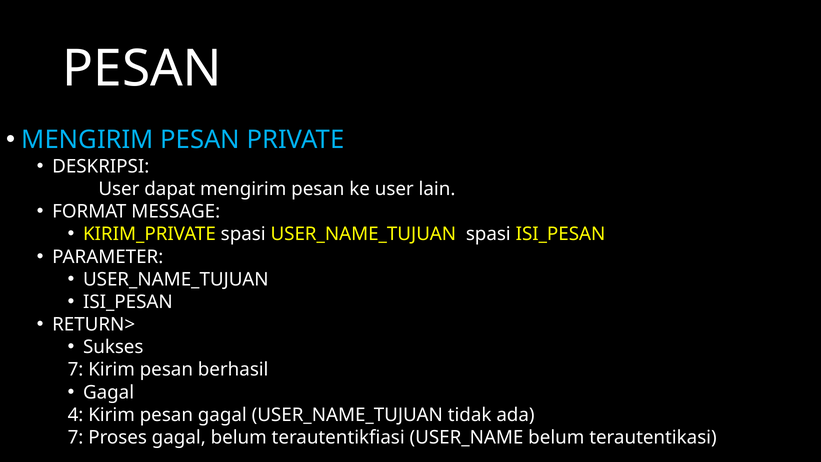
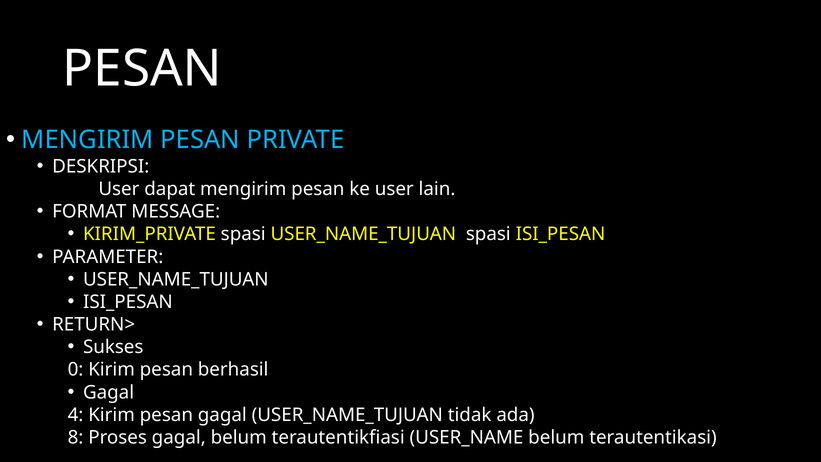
7 at (76, 370): 7 -> 0
7 at (76, 437): 7 -> 8
